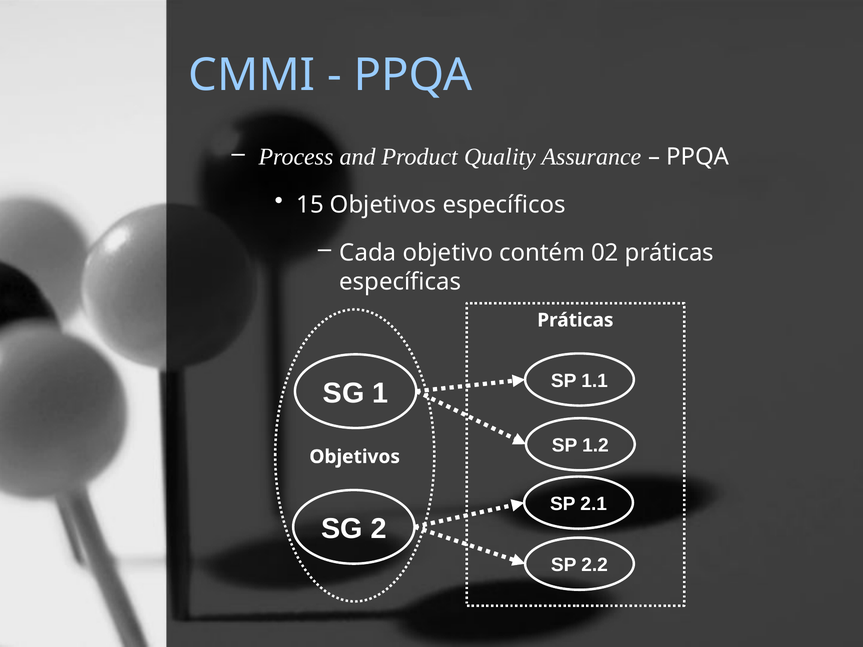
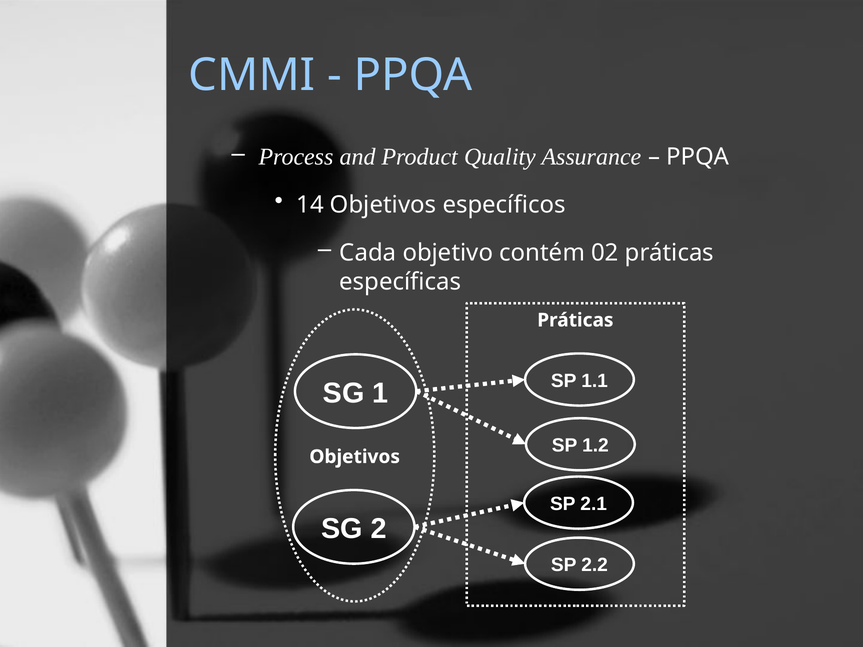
15: 15 -> 14
